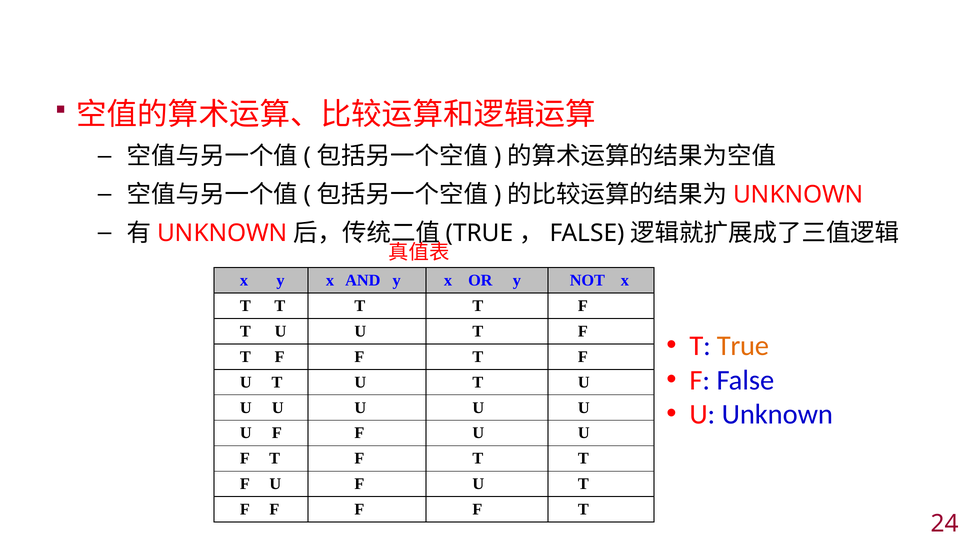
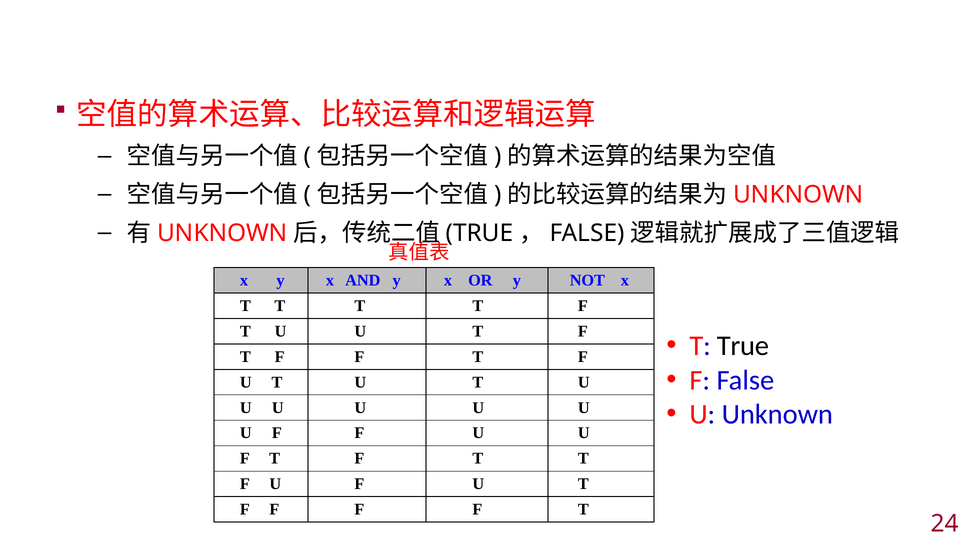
True at (743, 346) colour: orange -> black
